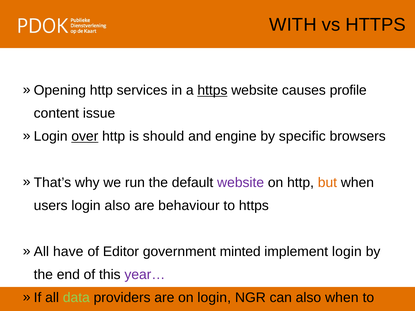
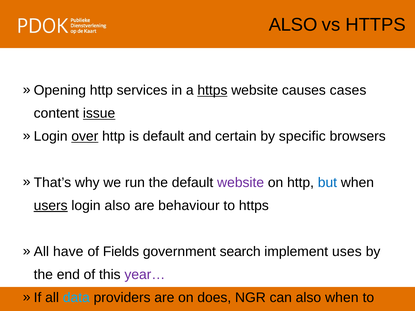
WITH at (293, 25): WITH -> ALSO
profile: profile -> cases
issue underline: none -> present
is should: should -> default
engine: engine -> certain
but colour: orange -> blue
users underline: none -> present
Editor: Editor -> Fields
minted: minted -> search
implement login: login -> uses
data colour: light green -> light blue
on login: login -> does
